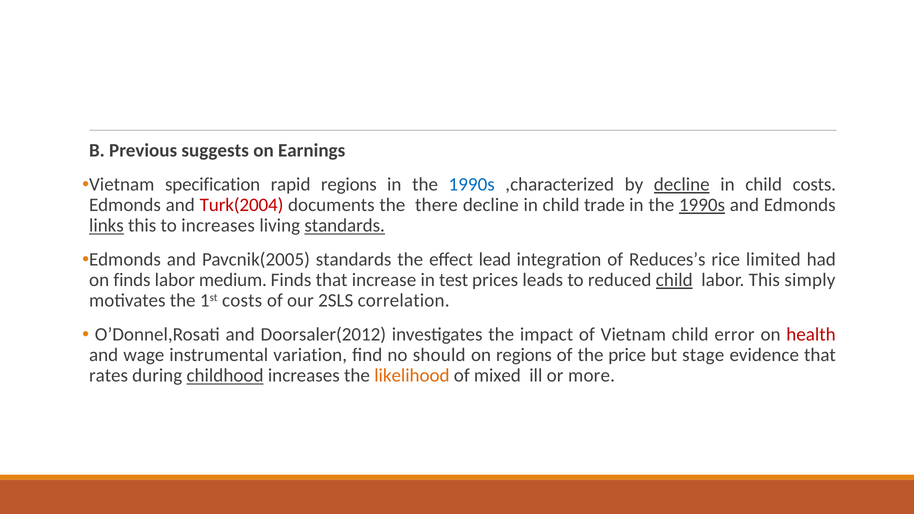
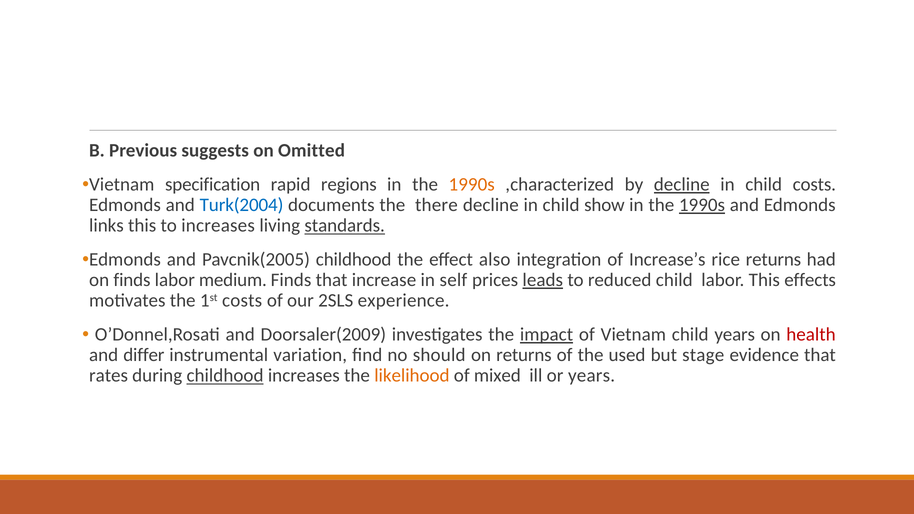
Earnings: Earnings -> Omitted
1990s at (472, 185) colour: blue -> orange
Turk(2004 colour: red -> blue
trade: trade -> show
links underline: present -> none
Pavcnik(2005 standards: standards -> childhood
lead: lead -> also
Reduces’s: Reduces’s -> Increase’s
rice limited: limited -> returns
test: test -> self
leads underline: none -> present
child at (674, 280) underline: present -> none
simply: simply -> effects
correlation: correlation -> experience
Doorsaler(2012: Doorsaler(2012 -> Doorsaler(2009
impact underline: none -> present
child error: error -> years
wage: wage -> differ
on regions: regions -> returns
price: price -> used
or more: more -> years
